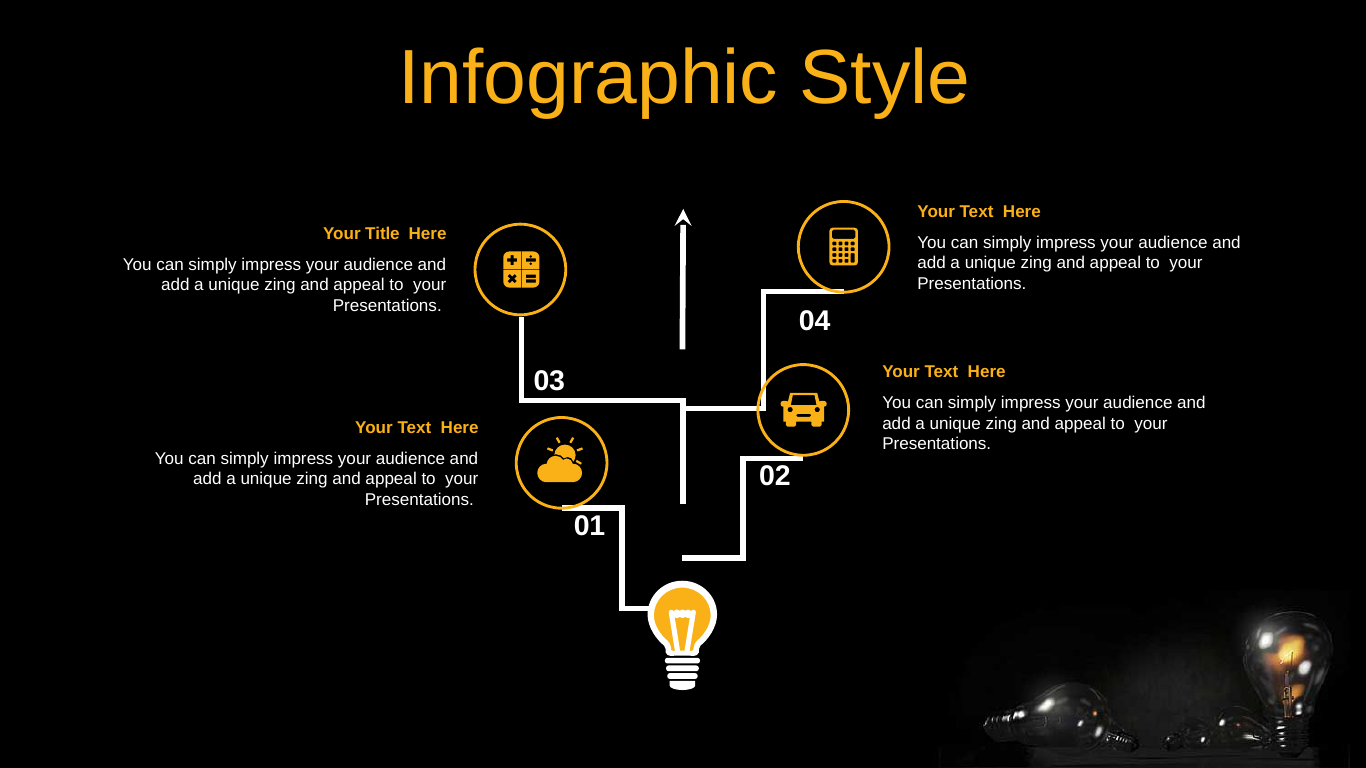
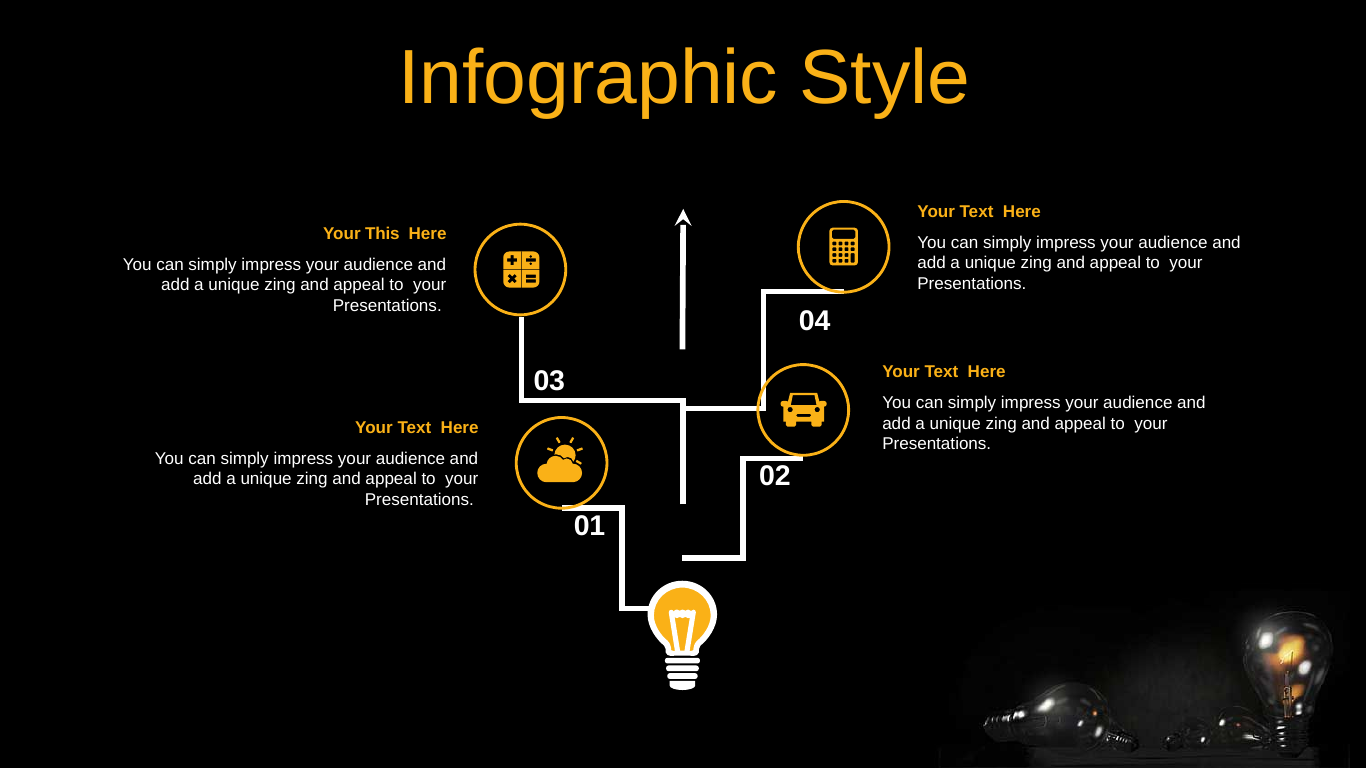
Title: Title -> This
